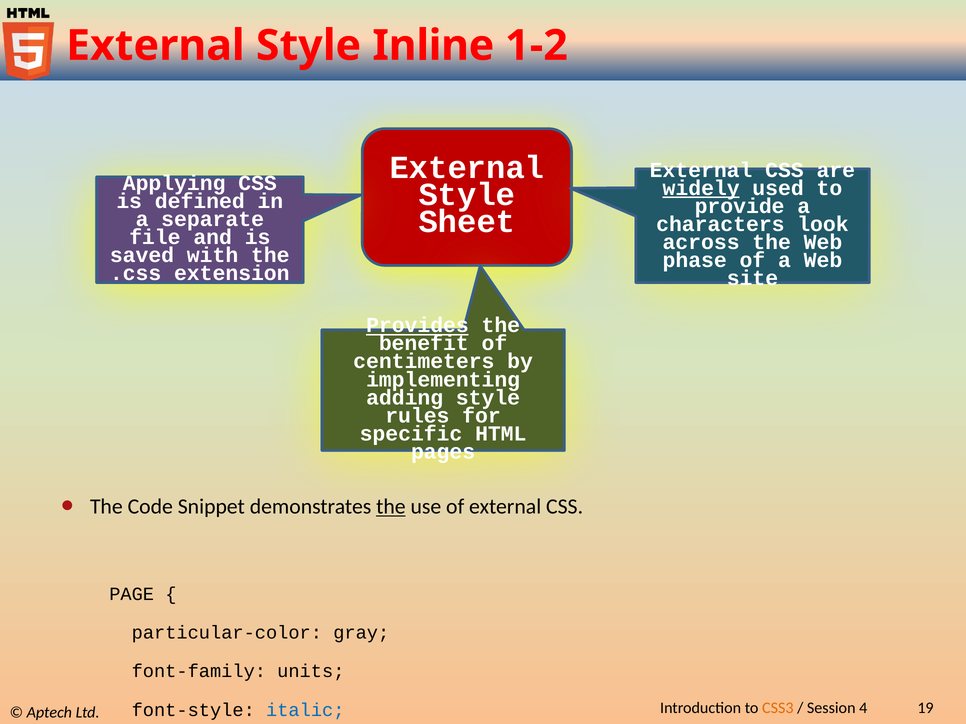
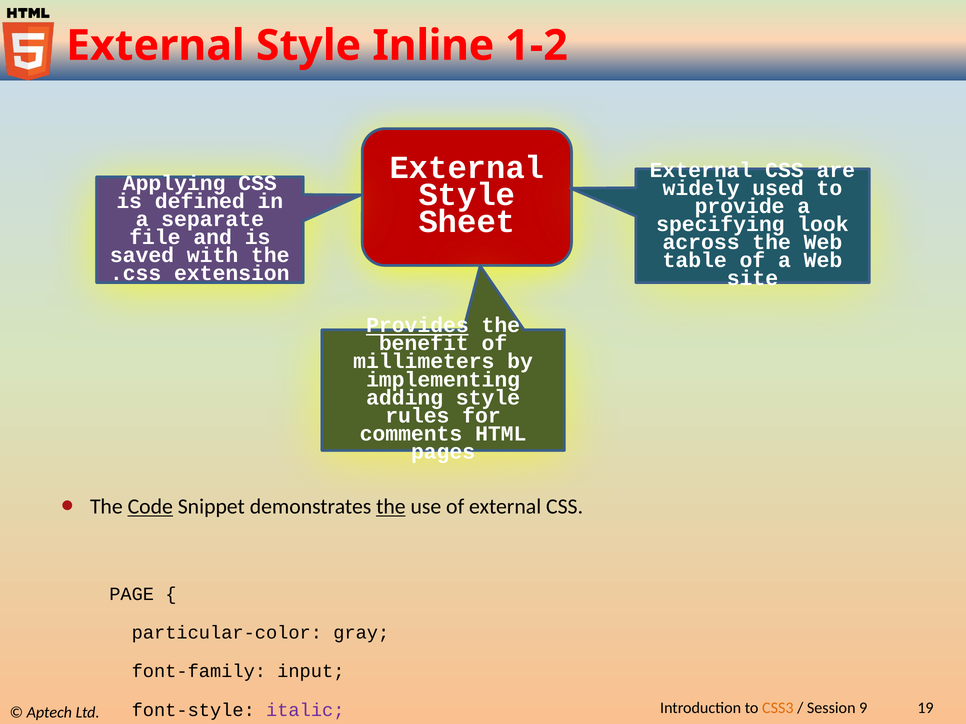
widely underline: present -> none
characters: characters -> specifying
phase: phase -> table
centimeters: centimeters -> millimeters
specific: specific -> comments
Code underline: none -> present
units: units -> input
4: 4 -> 9
italic colour: blue -> purple
